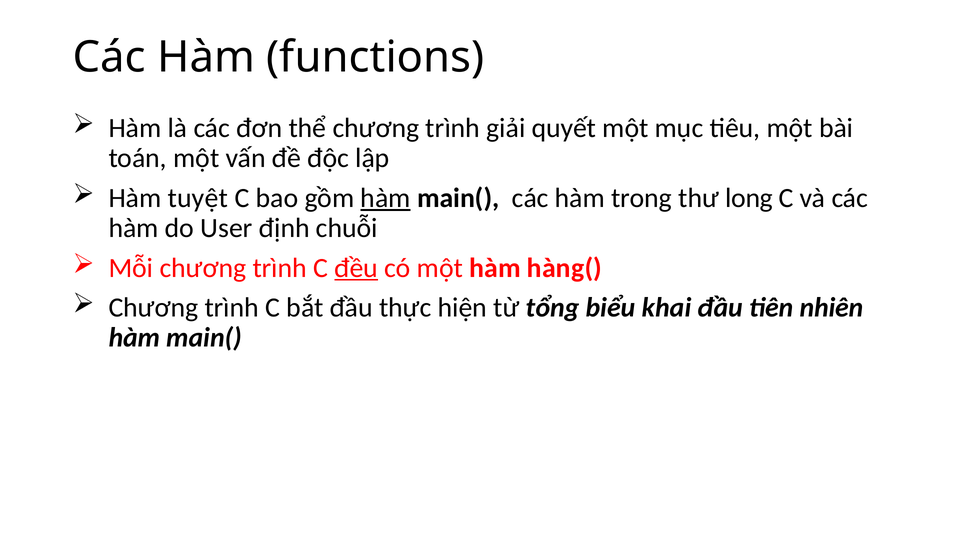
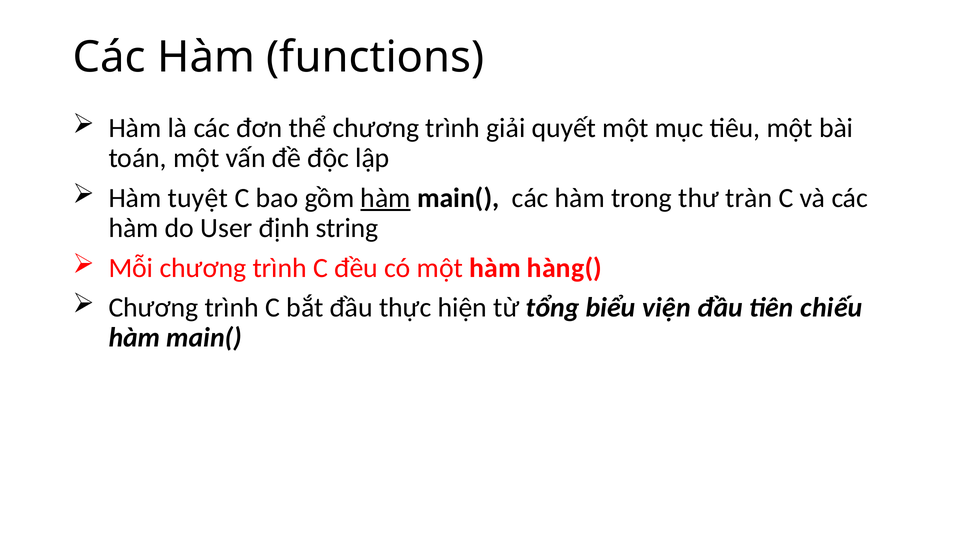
long: long -> tràn
chuỗi: chuỗi -> string
đều underline: present -> none
khai: khai -> viện
nhiên: nhiên -> chiếu
